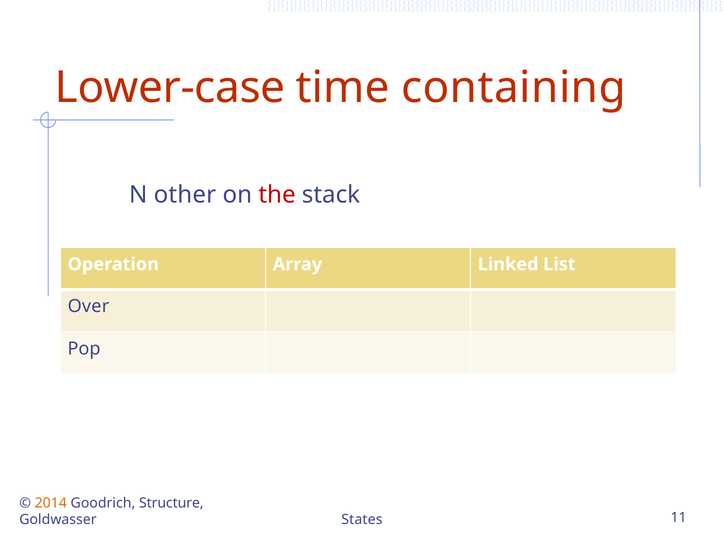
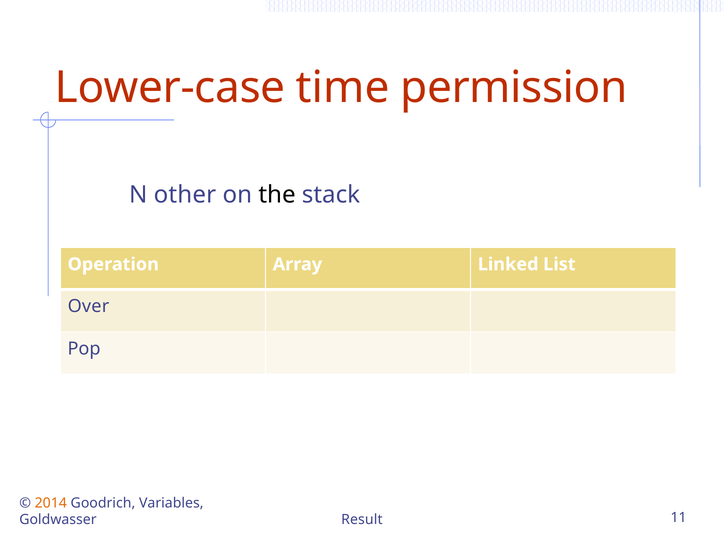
containing: containing -> permission
the colour: red -> black
Structure: Structure -> Variables
States: States -> Result
